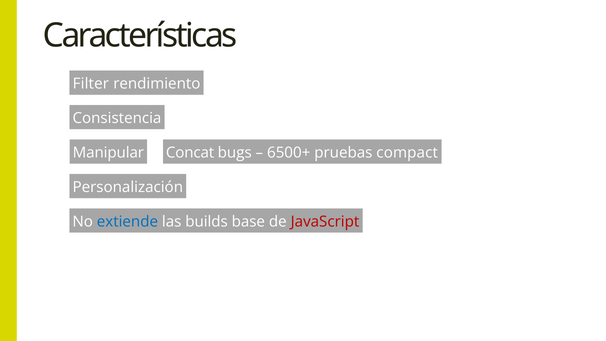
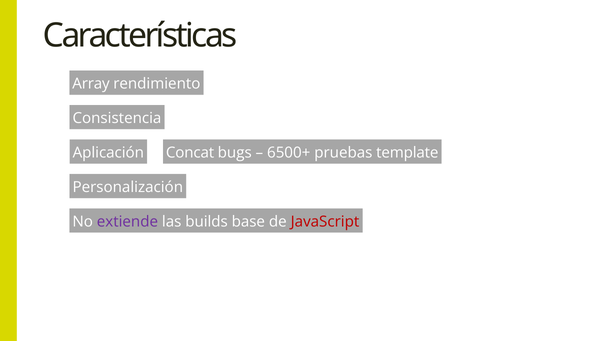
Filter: Filter -> Array
Manipular: Manipular -> Aplicación
compact: compact -> template
extiende colour: blue -> purple
